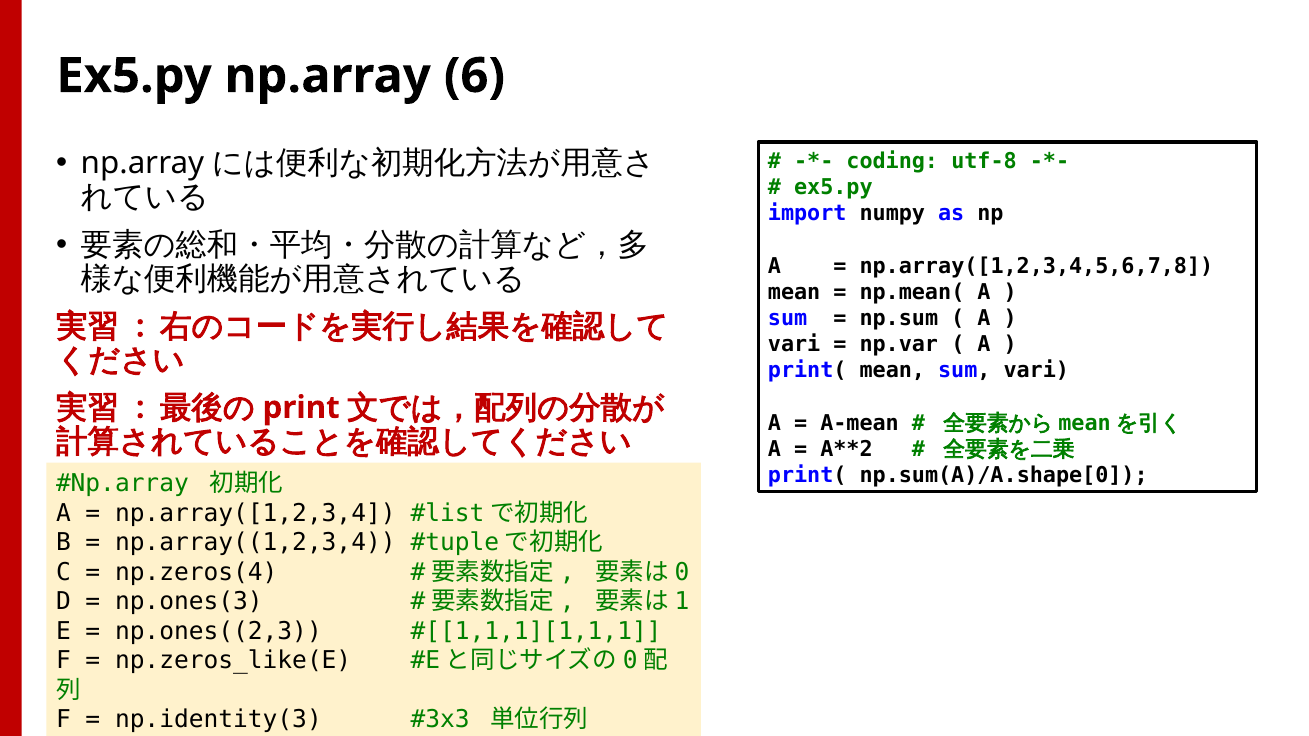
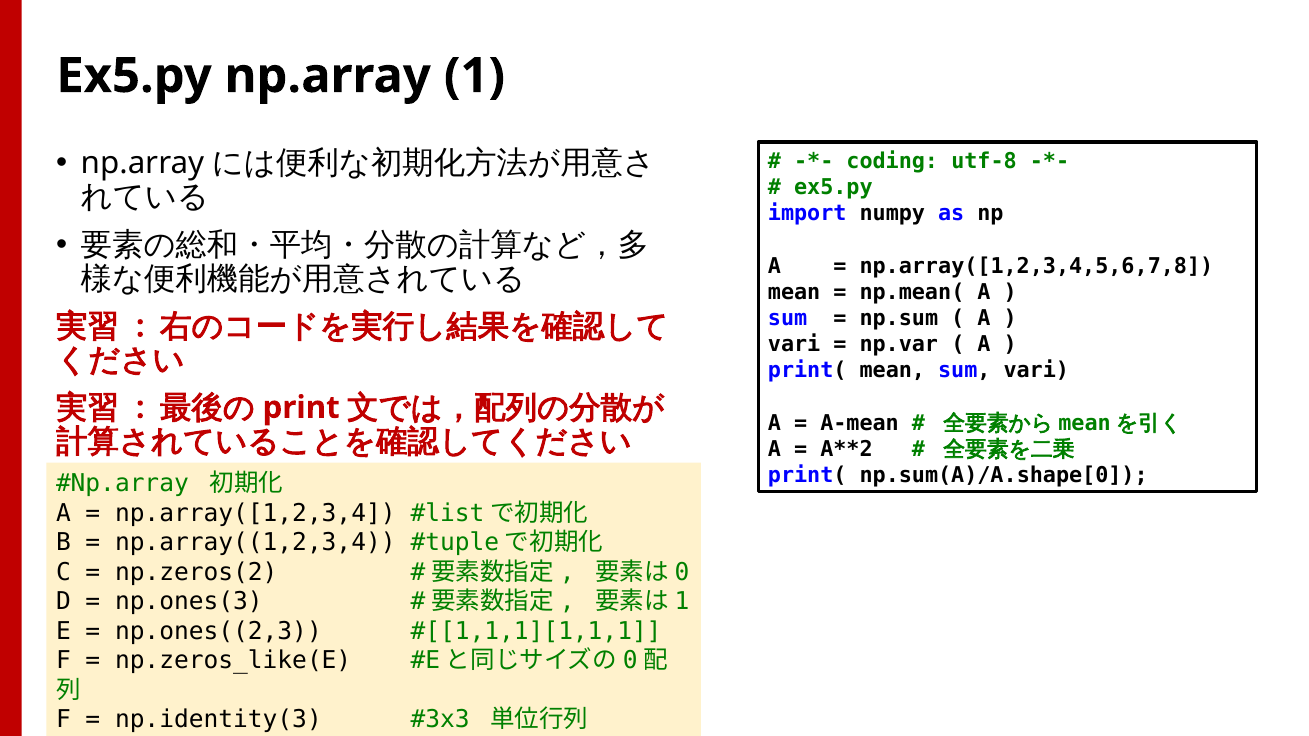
6: 6 -> 1
np.zeros(4: np.zeros(4 -> np.zeros(2
